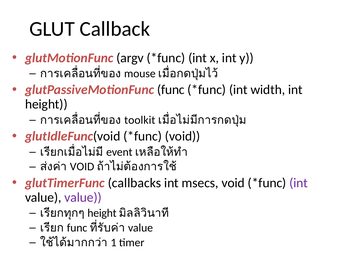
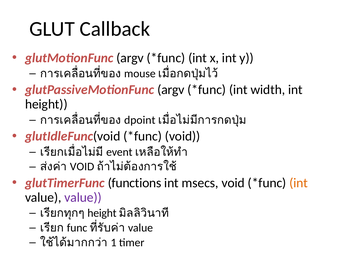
glutPassiveMotionFunc func: func -> argv
toolkit: toolkit -> dpoint
callbacks: callbacks -> functions
int at (299, 183) colour: purple -> orange
